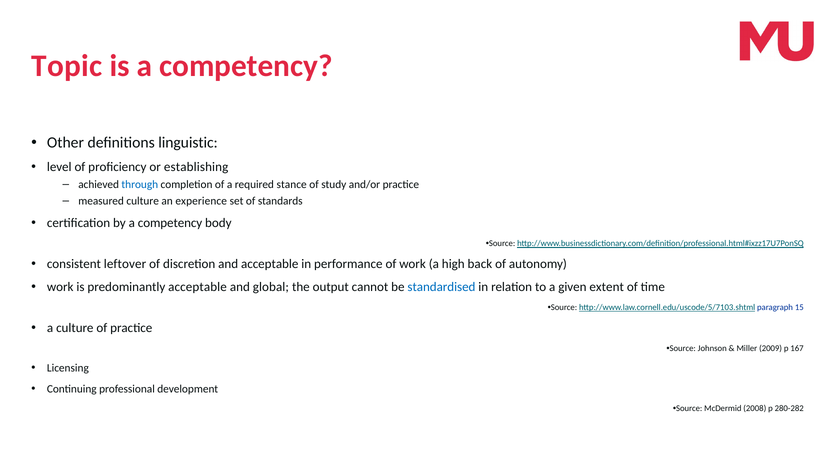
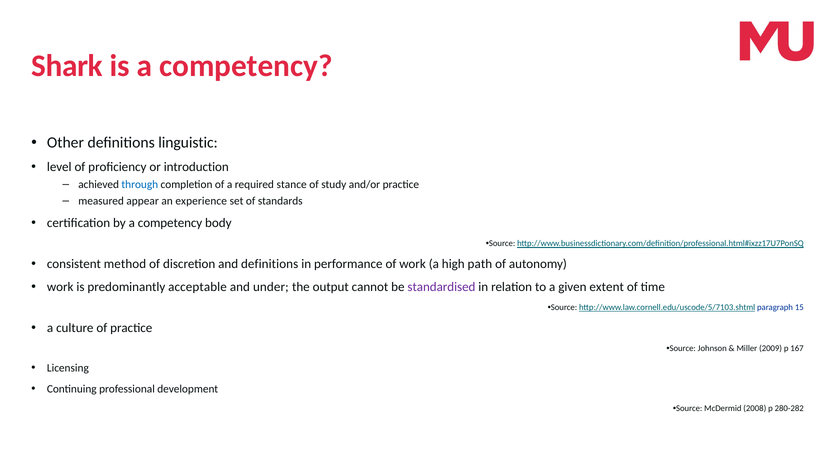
Topic: Topic -> Shark
establishing: establishing -> introduction
measured culture: culture -> appear
leftover: leftover -> method
and acceptable: acceptable -> definitions
back: back -> path
global: global -> under
standardised colour: blue -> purple
